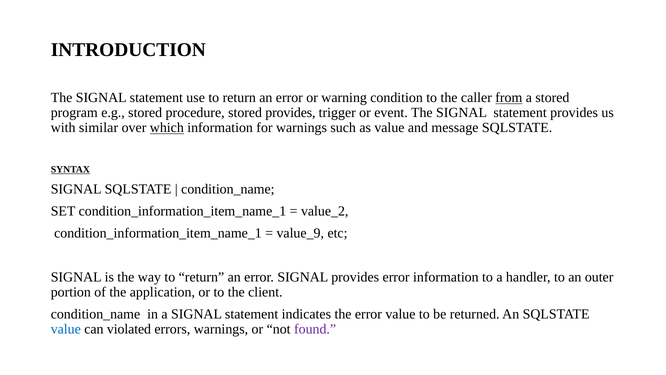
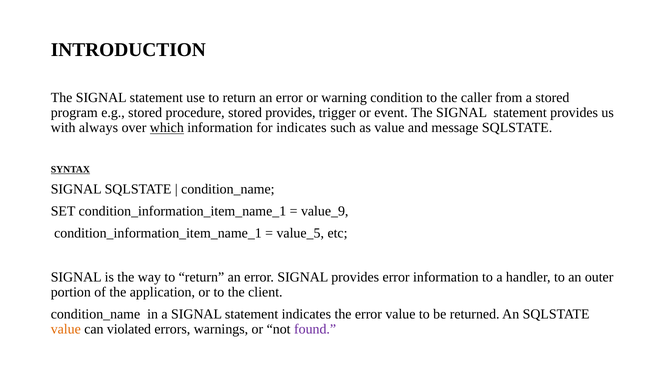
from underline: present -> none
similar: similar -> always
for warnings: warnings -> indicates
value_2: value_2 -> value_9
value_9: value_9 -> value_5
value at (66, 329) colour: blue -> orange
